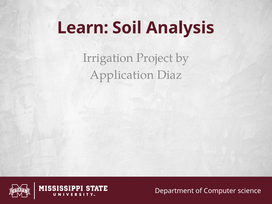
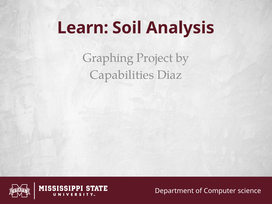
Irrigation: Irrigation -> Graphing
Application: Application -> Capabilities
